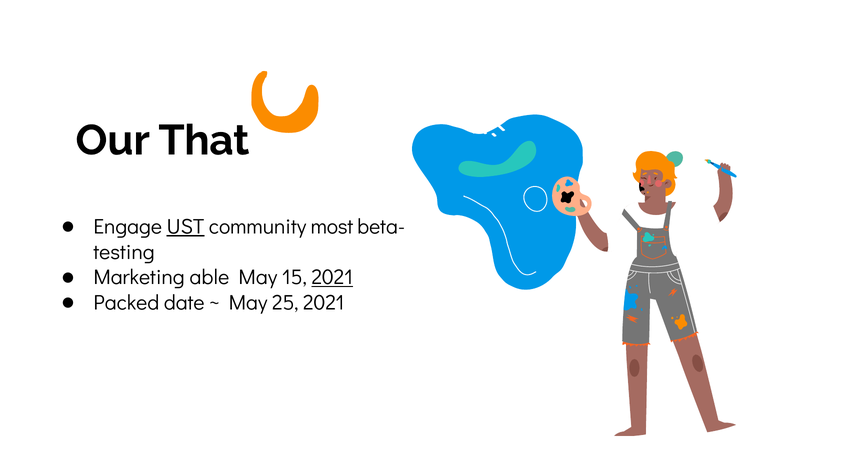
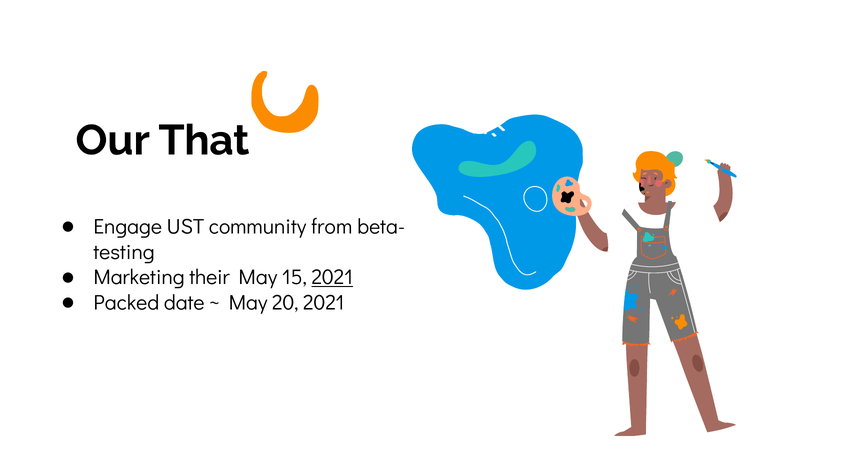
UST underline: present -> none
most: most -> from
able: able -> their
25: 25 -> 20
